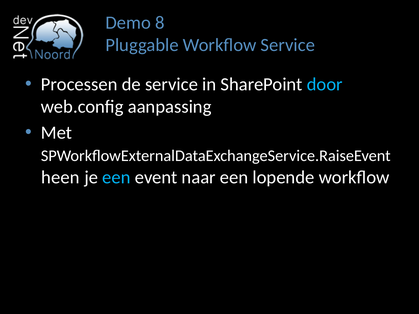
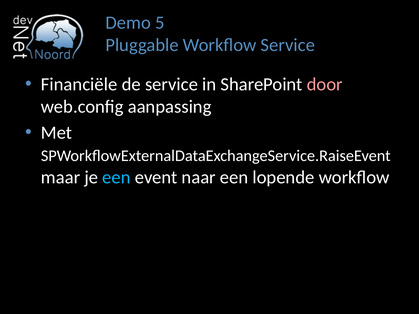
8: 8 -> 5
Processen: Processen -> Financiële
door colour: light blue -> pink
heen: heen -> maar
